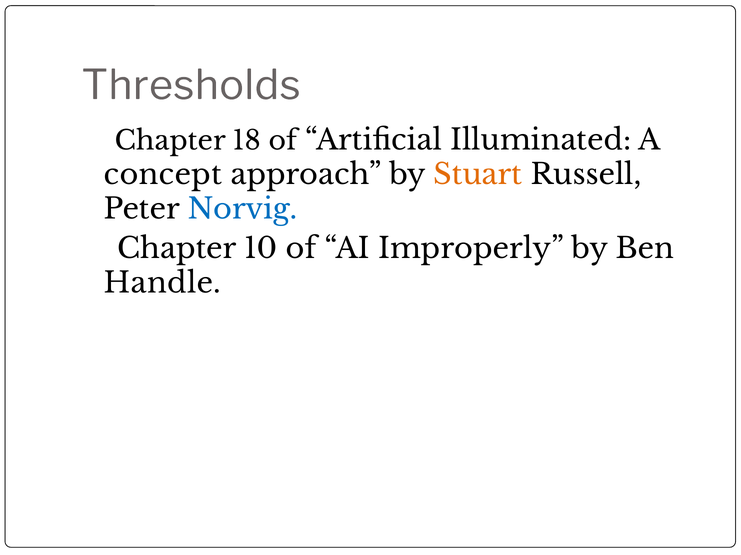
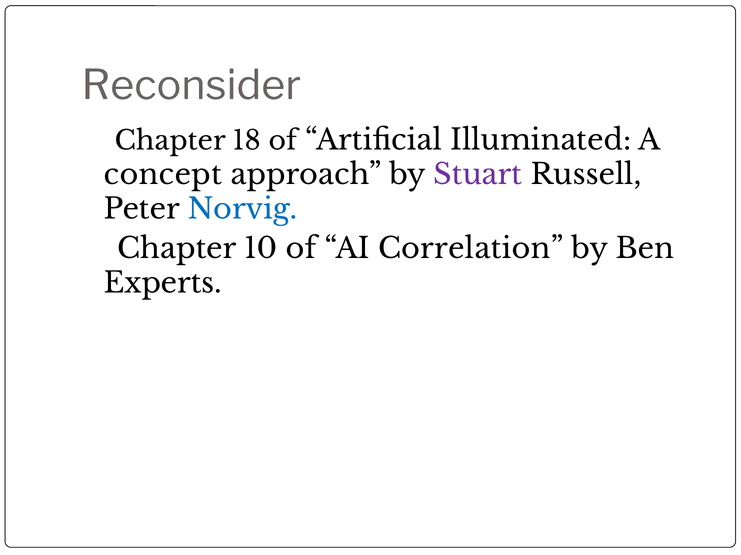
Thresholds: Thresholds -> Reconsider
Stuart colour: orange -> purple
Improperly: Improperly -> Correlation
Handle: Handle -> Experts
